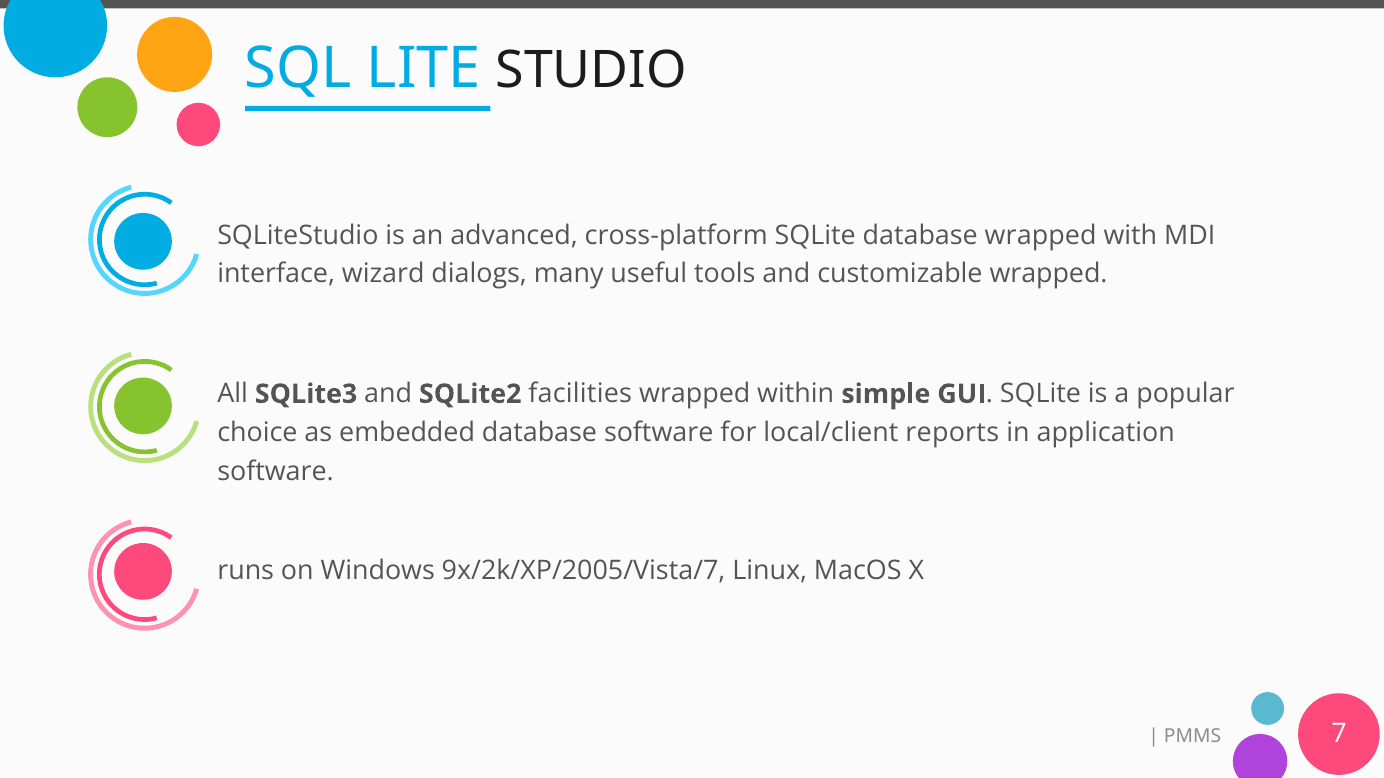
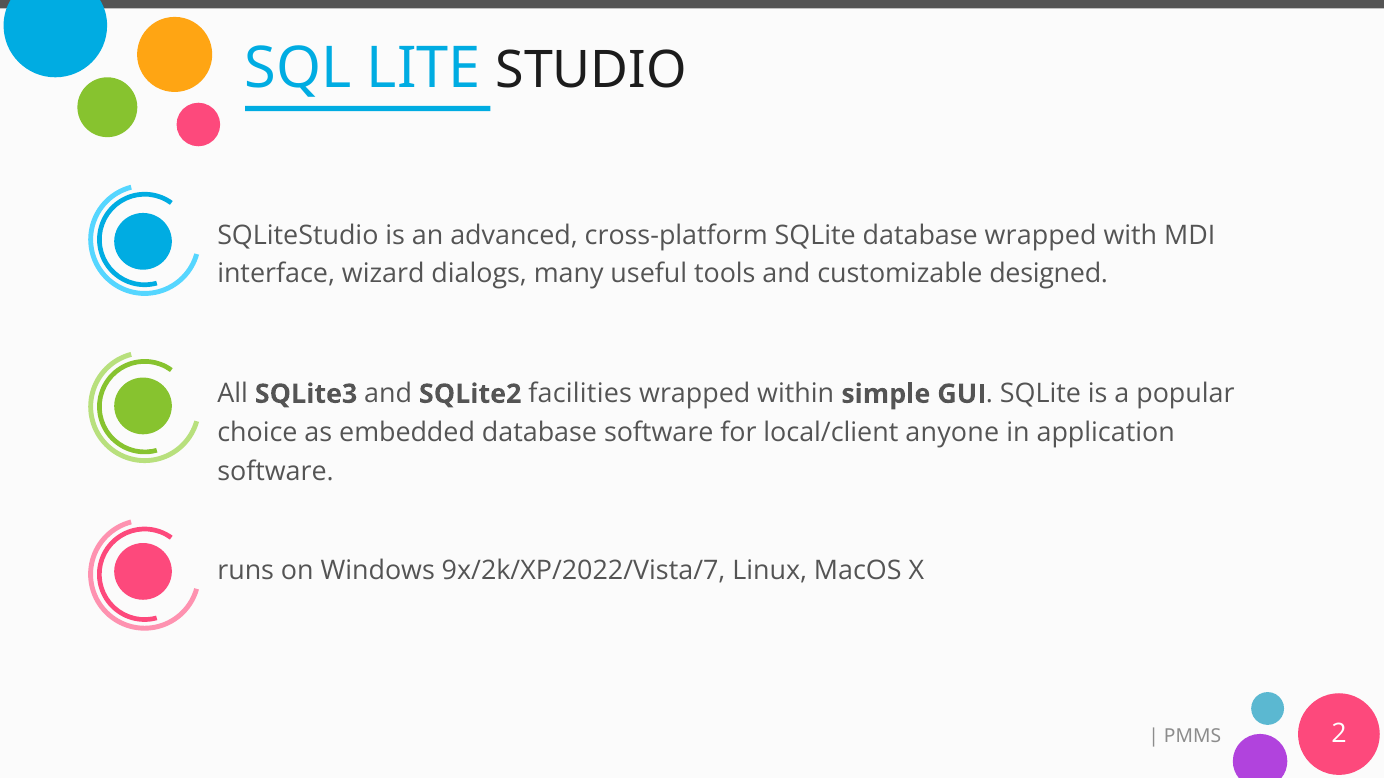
customizable wrapped: wrapped -> designed
reports: reports -> anyone
9x/2k/XP/2005/Vista/7: 9x/2k/XP/2005/Vista/7 -> 9x/2k/XP/2022/Vista/7
7: 7 -> 2
